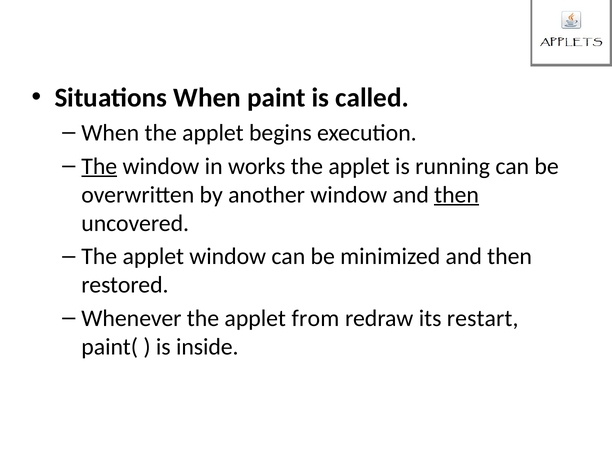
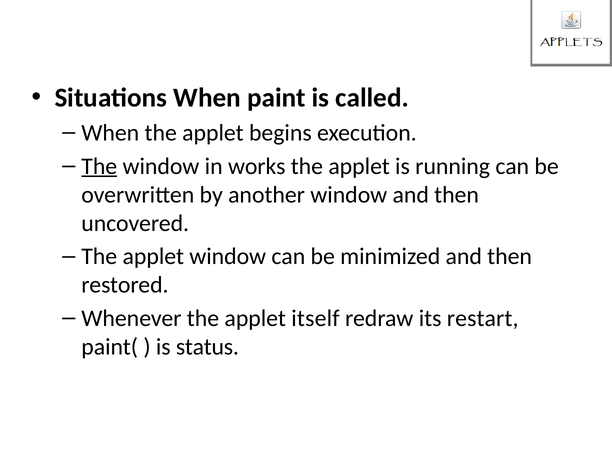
then at (457, 195) underline: present -> none
from: from -> itself
inside: inside -> status
